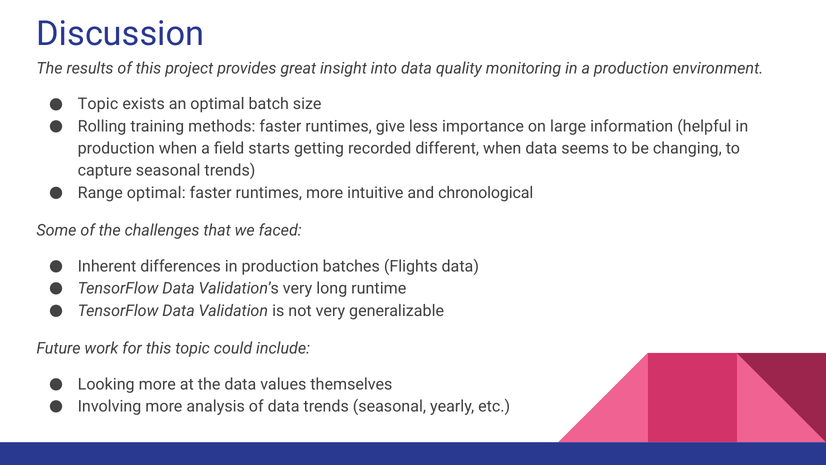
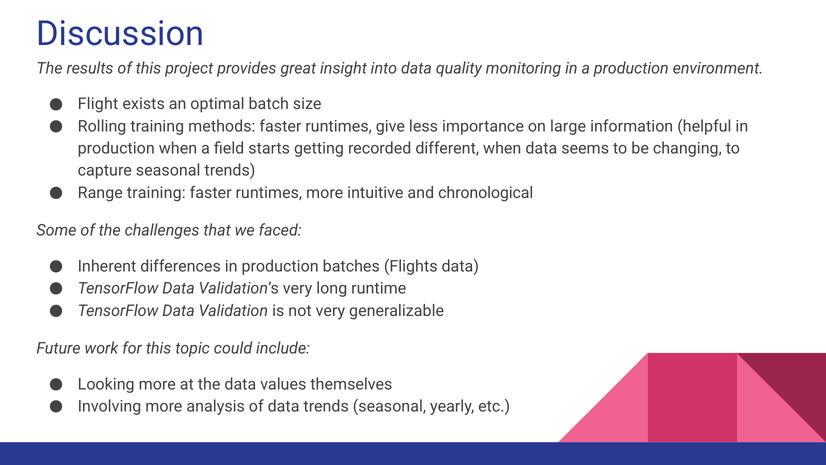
Topic at (98, 104): Topic -> Flight
Range optimal: optimal -> training
